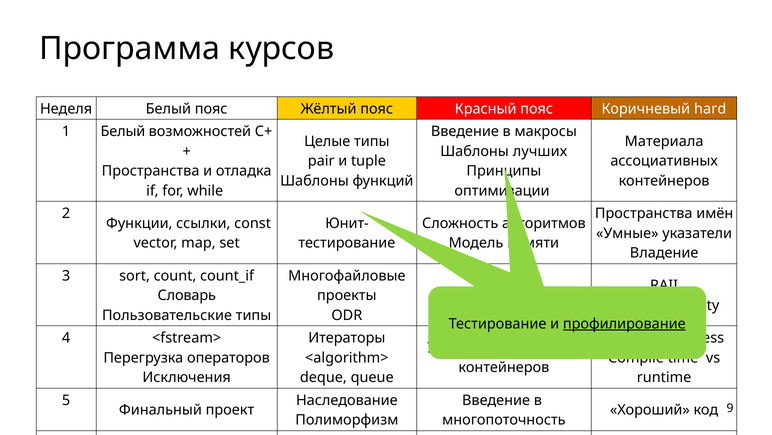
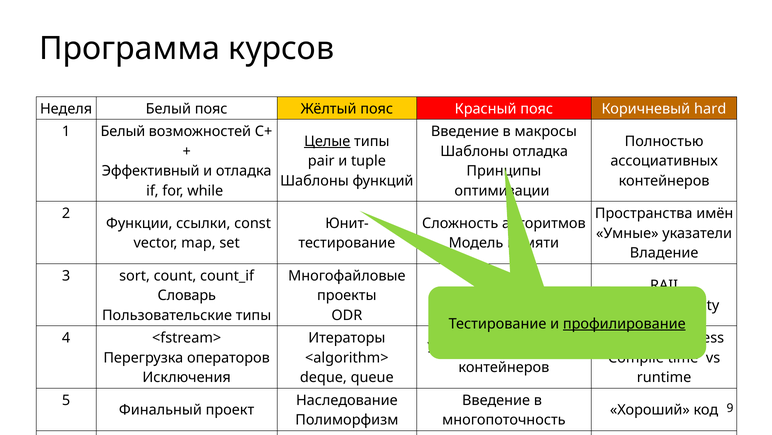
Целые underline: none -> present
Материала: Материала -> Полностью
Шаблоны лучших: лучших -> отладка
Пространства at (151, 171): Пространства -> Эффективный
